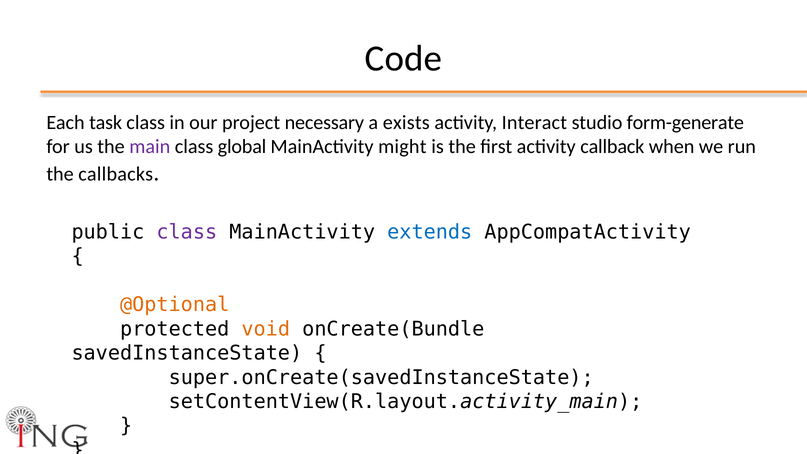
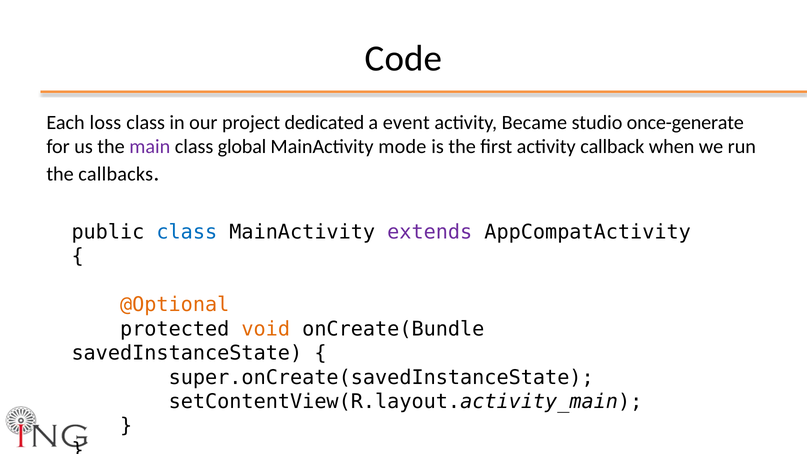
task: task -> loss
necessary: necessary -> dedicated
exists: exists -> event
Interact: Interact -> Became
form-generate: form-generate -> once-generate
might: might -> mode
class at (187, 232) colour: purple -> blue
extends colour: blue -> purple
